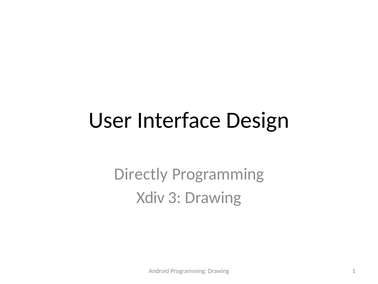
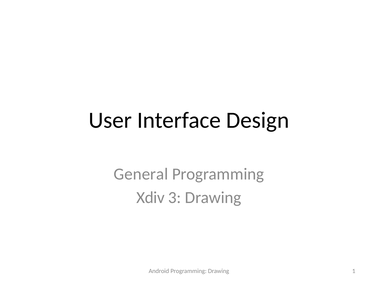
Directly: Directly -> General
